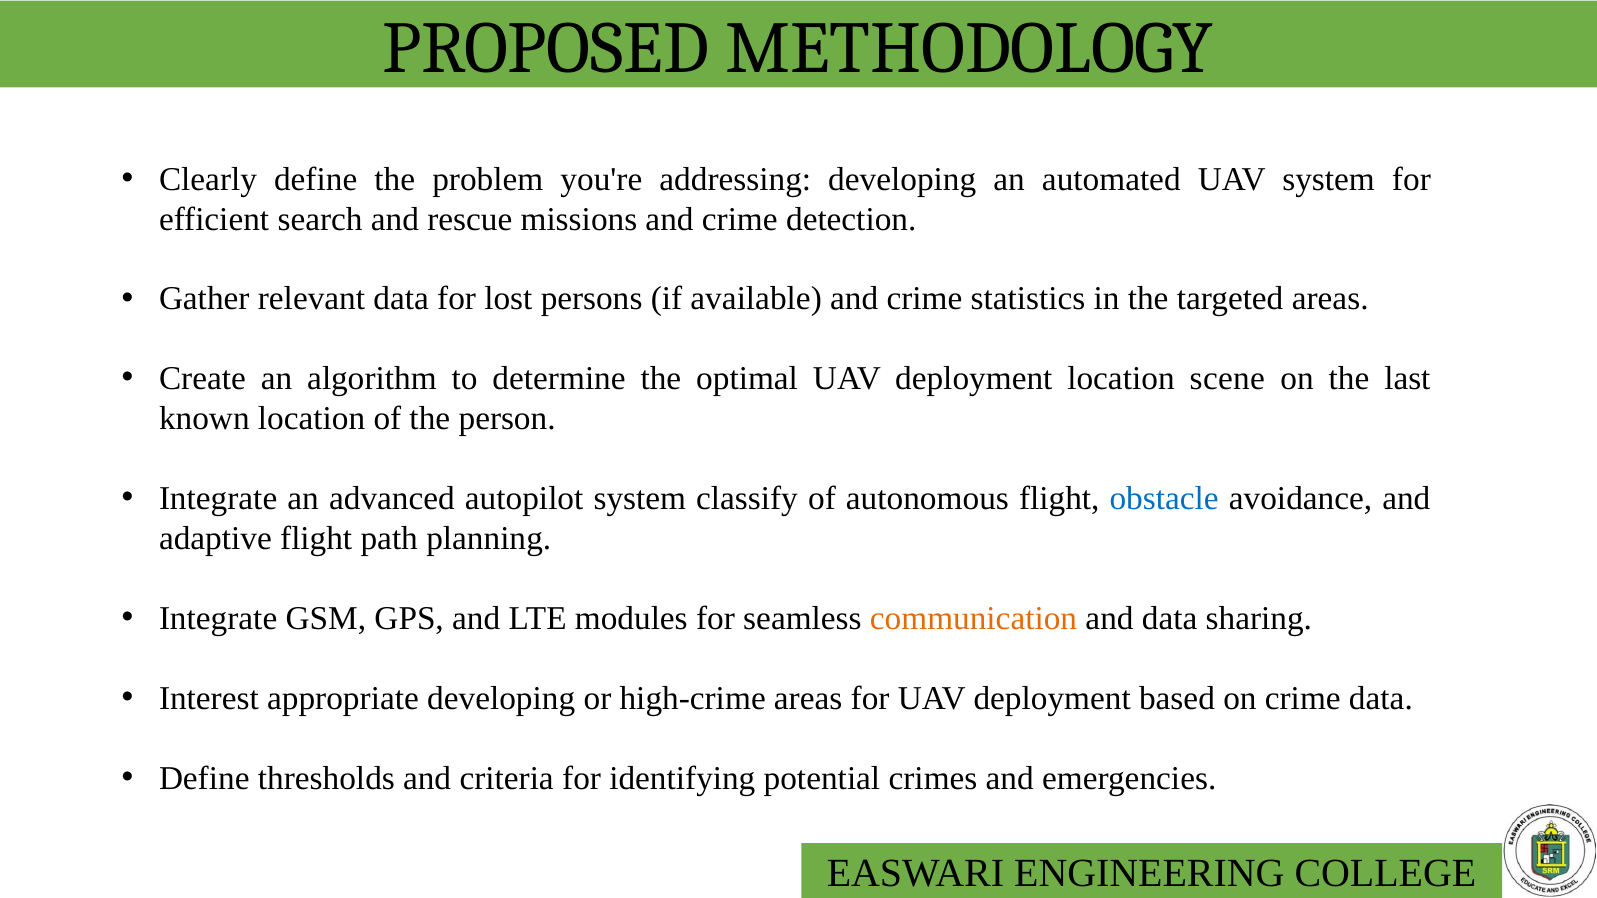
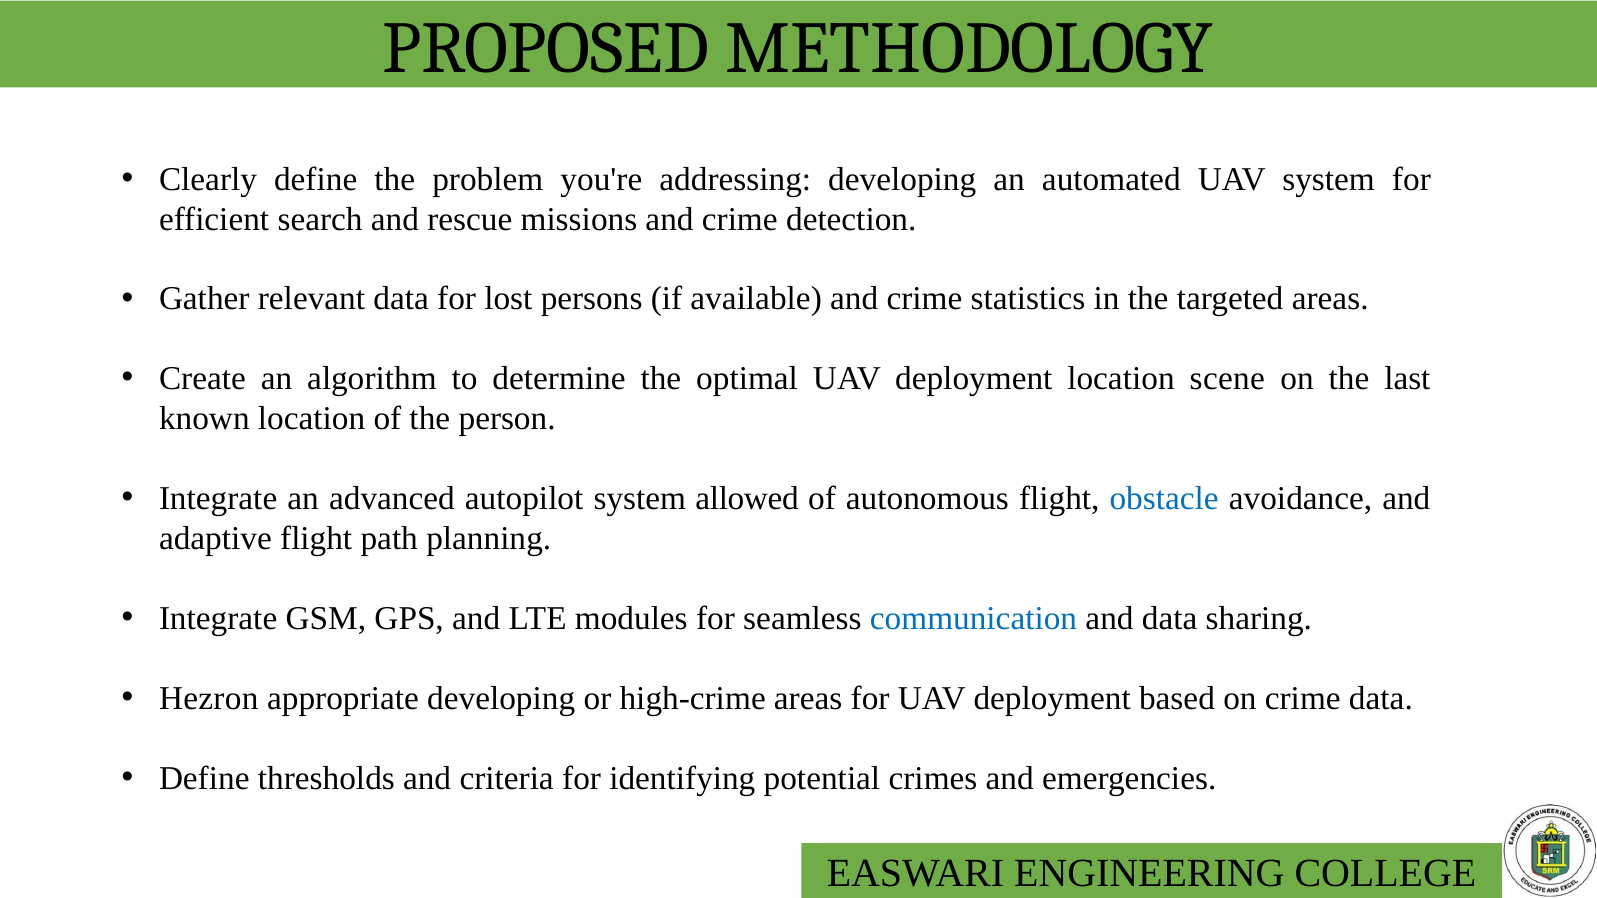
classify: classify -> allowed
communication colour: orange -> blue
Interest: Interest -> Hezron
